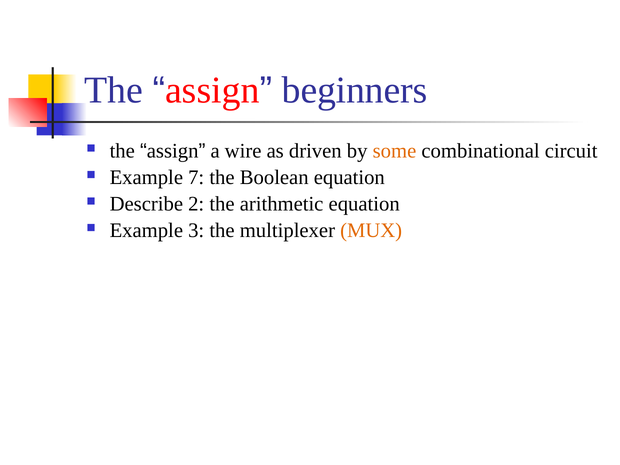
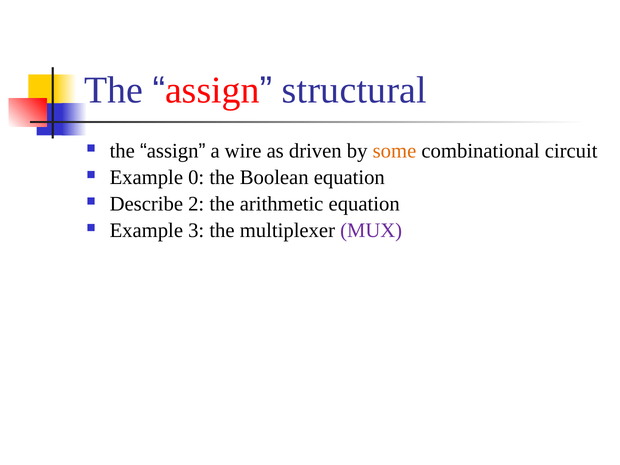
beginners: beginners -> structural
7: 7 -> 0
MUX colour: orange -> purple
